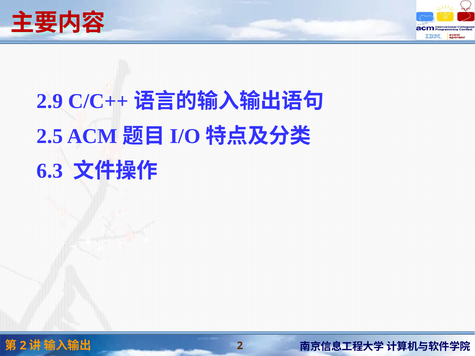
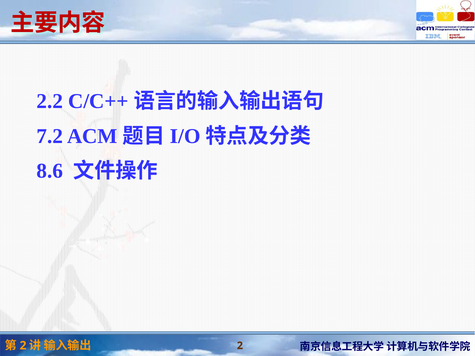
2.9: 2.9 -> 2.2
2.5: 2.5 -> 7.2
6.3: 6.3 -> 8.6
